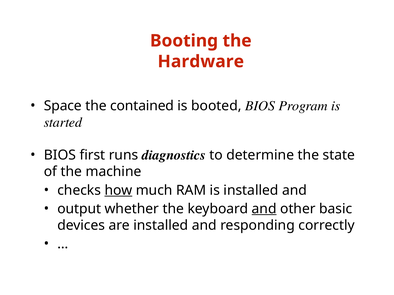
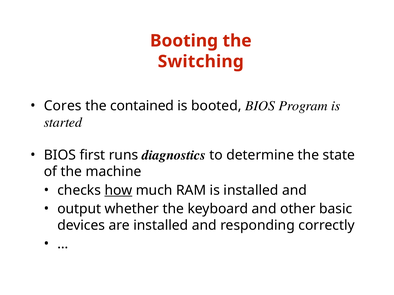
Hardware: Hardware -> Switching
Space: Space -> Cores
and at (264, 209) underline: present -> none
